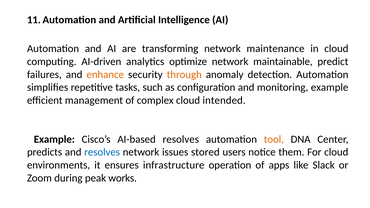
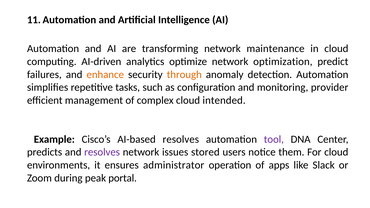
maintainable: maintainable -> optimization
monitoring example: example -> provider
tool colour: orange -> purple
resolves at (102, 152) colour: blue -> purple
infrastructure: infrastructure -> administrator
works: works -> portal
